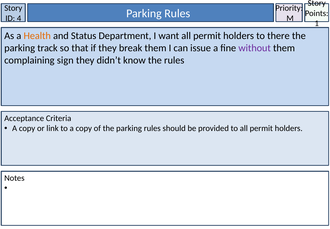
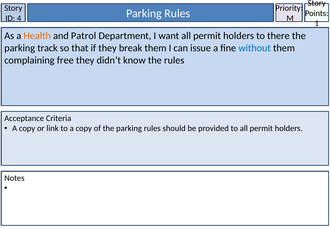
Status: Status -> Patrol
without colour: purple -> blue
sign: sign -> free
